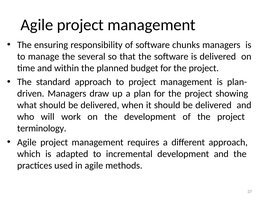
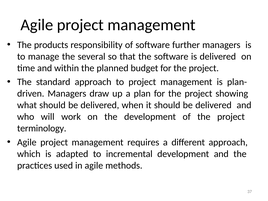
ensuring: ensuring -> products
chunks: chunks -> further
